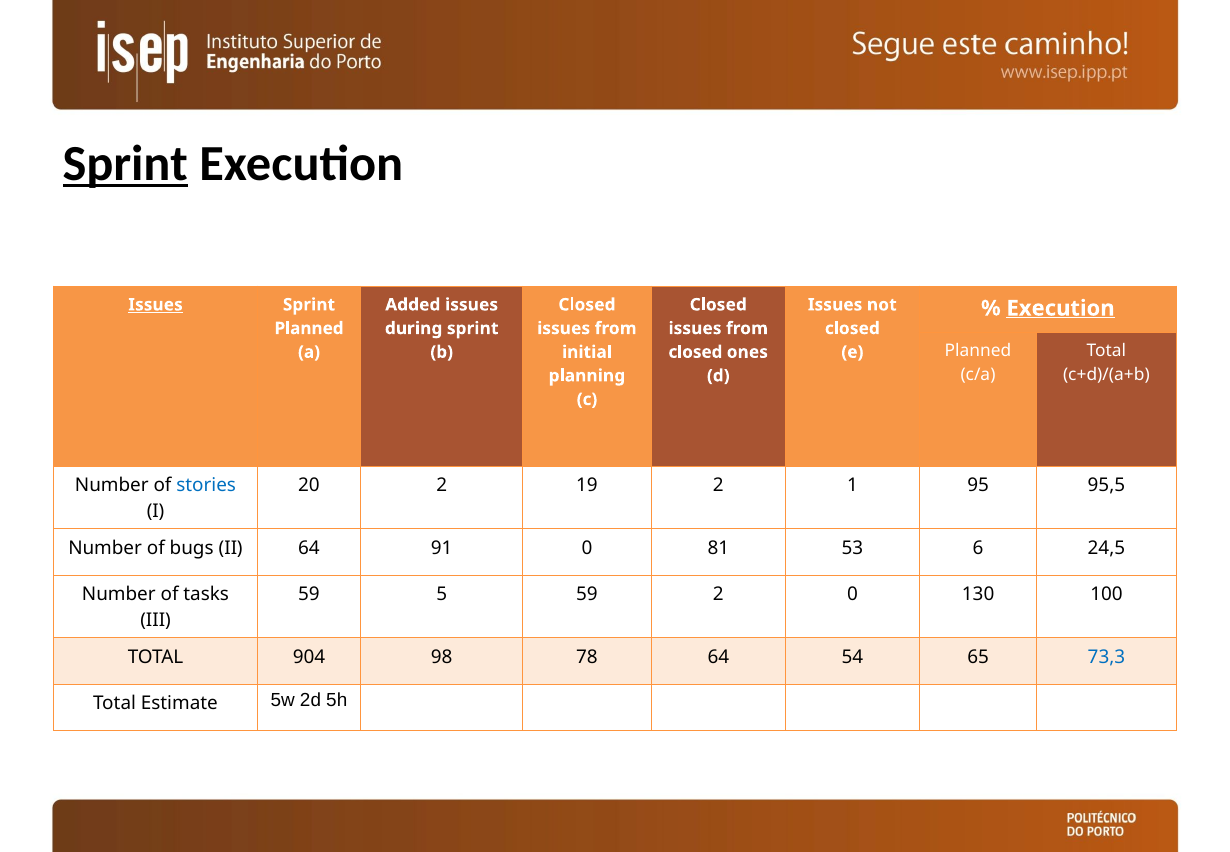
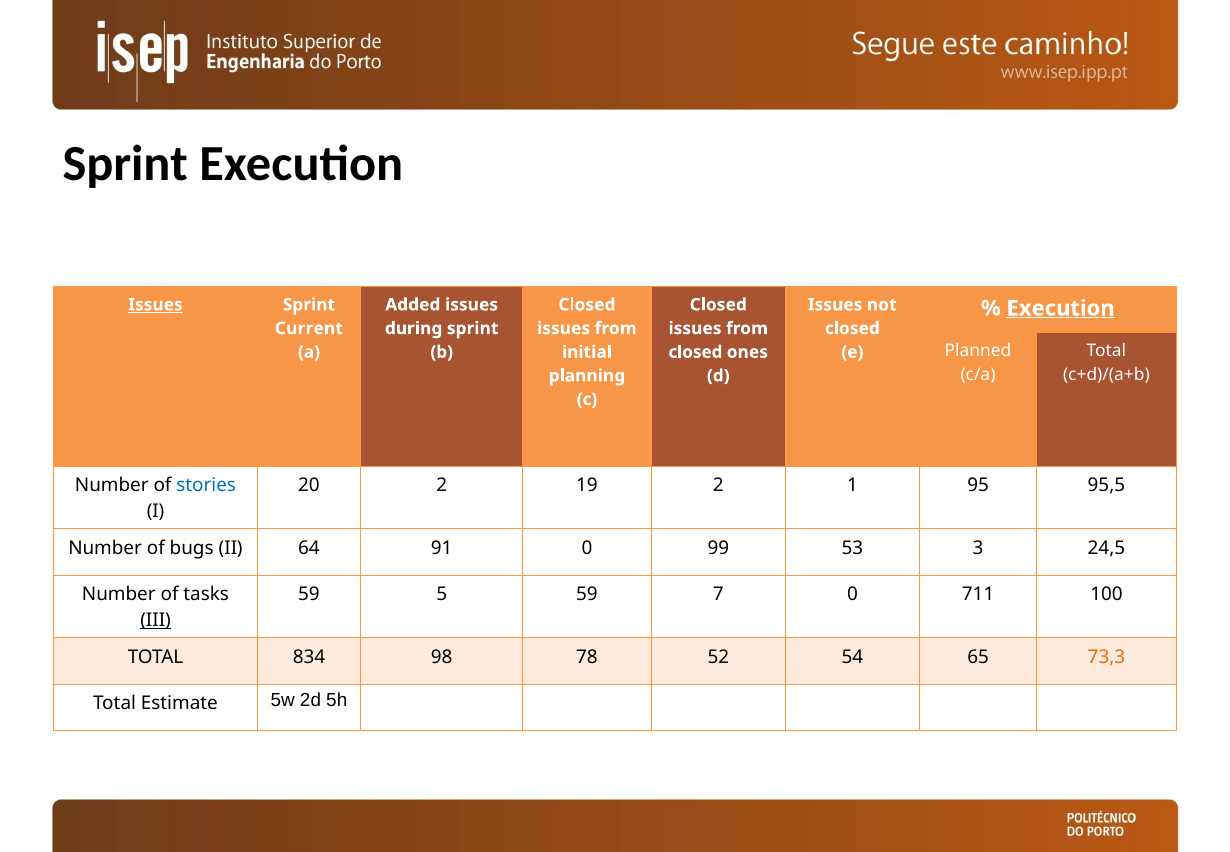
Sprint at (125, 164) underline: present -> none
Planned at (309, 328): Planned -> Current
81: 81 -> 99
6: 6 -> 3
59 2: 2 -> 7
130: 130 -> 711
III underline: none -> present
904: 904 -> 834
78 64: 64 -> 52
73,3 colour: blue -> orange
